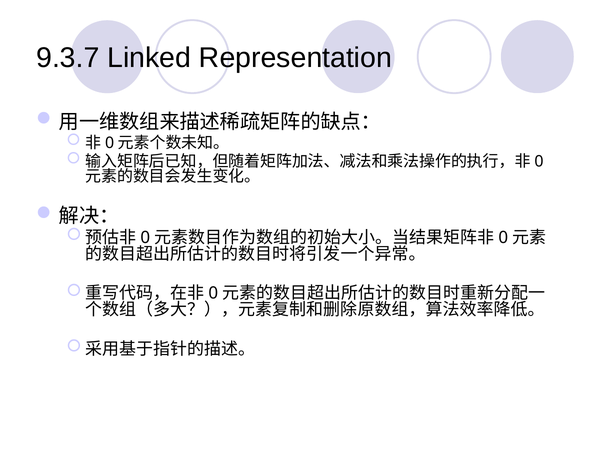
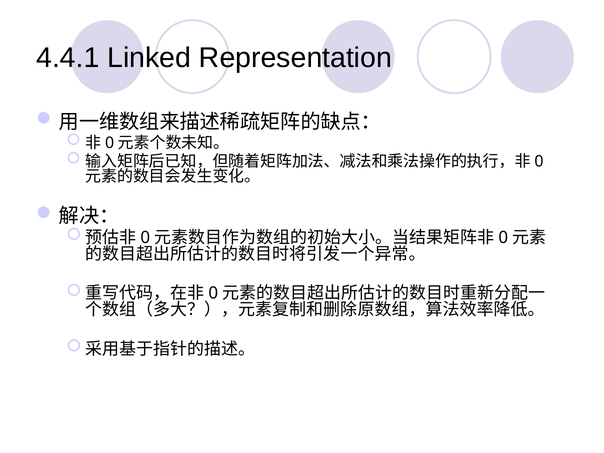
9.3.7: 9.3.7 -> 4.4.1
